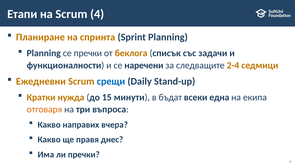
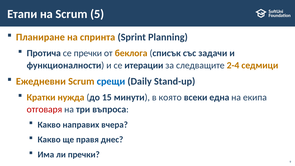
4: 4 -> 5
Planning at (44, 53): Planning -> Протича
наречени: наречени -> итерации
бъдат: бъдат -> която
отговаря colour: orange -> red
